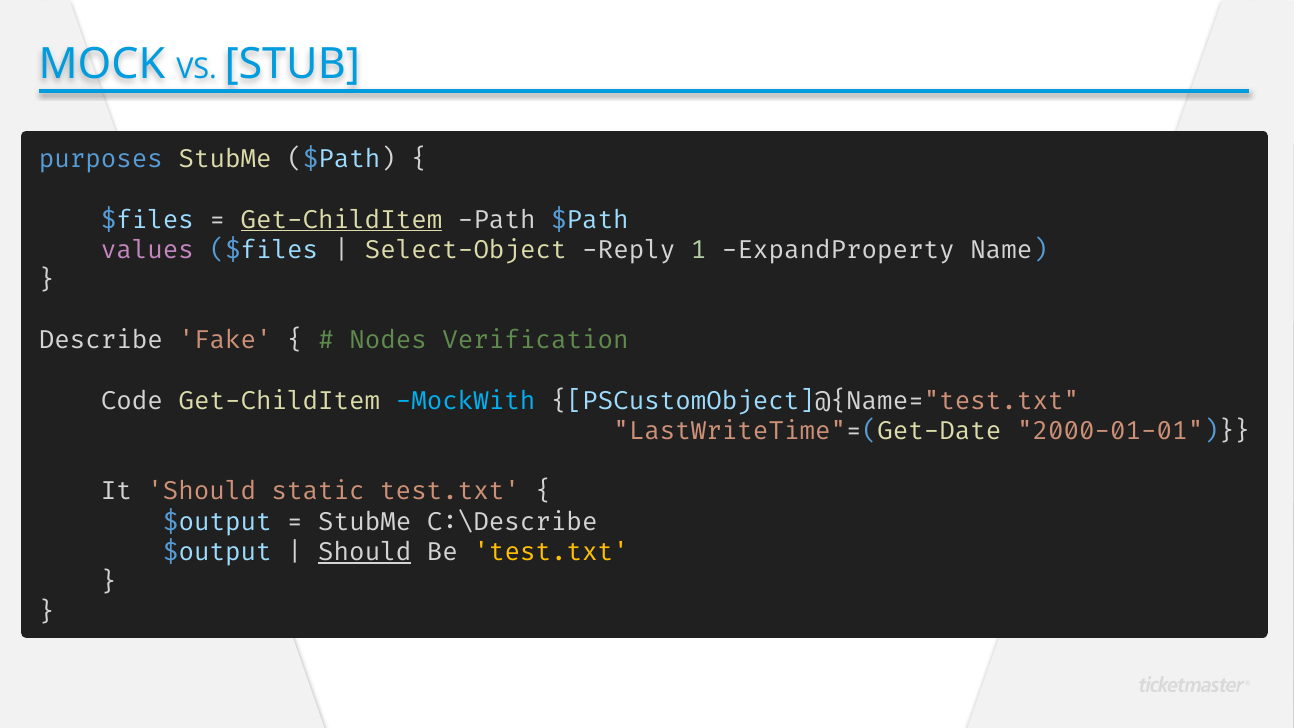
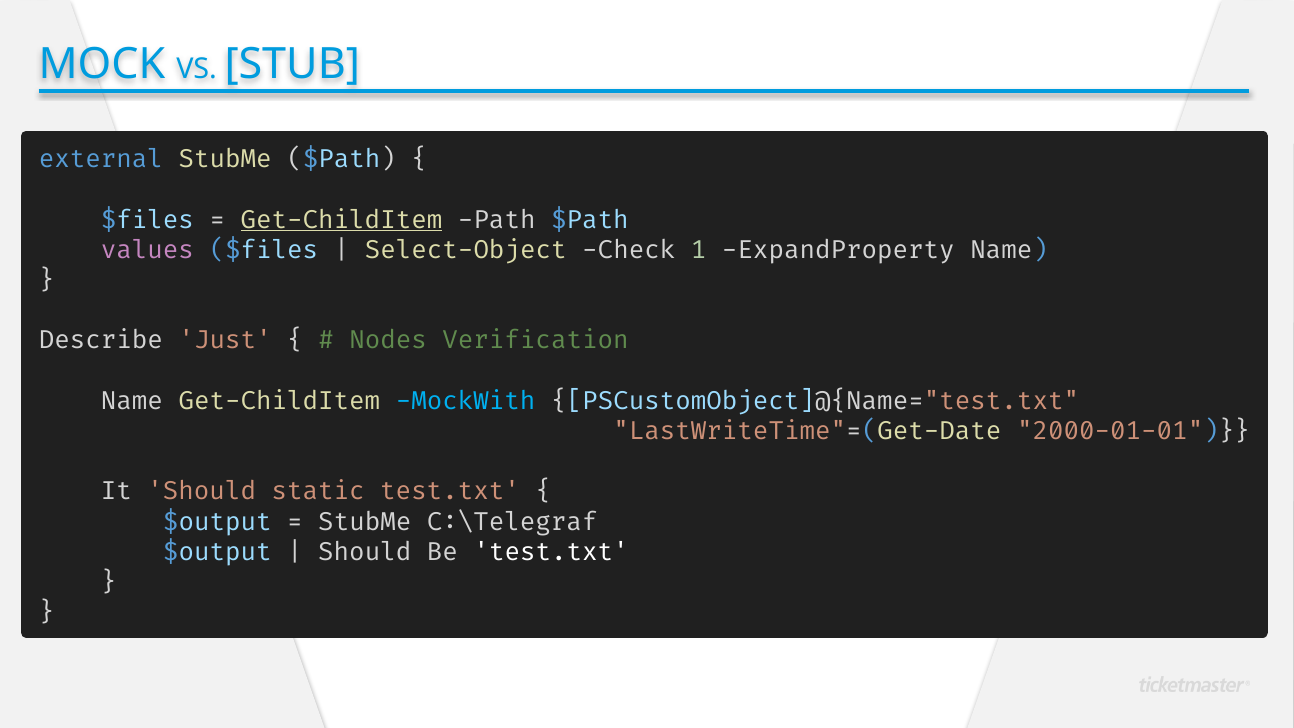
purposes: purposes -> external
Reply: Reply -> Check
Fake: Fake -> Just
Code at (132, 401): Code -> Name
C:\Describe: C:\Describe -> C:\Telegraf
Should at (365, 552) underline: present -> none
test.txt at (551, 552) colour: yellow -> white
